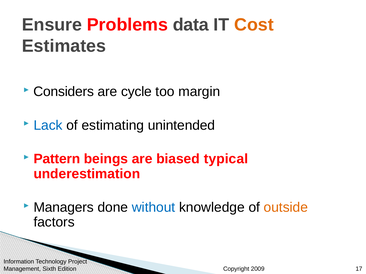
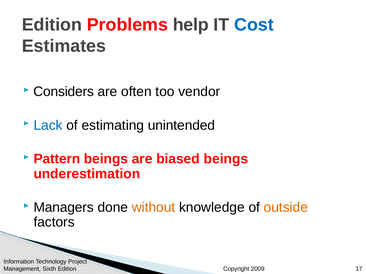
Ensure at (52, 25): Ensure -> Edition
data: data -> help
Cost colour: orange -> blue
cycle: cycle -> often
margin: margin -> vendor
biased typical: typical -> beings
without colour: blue -> orange
